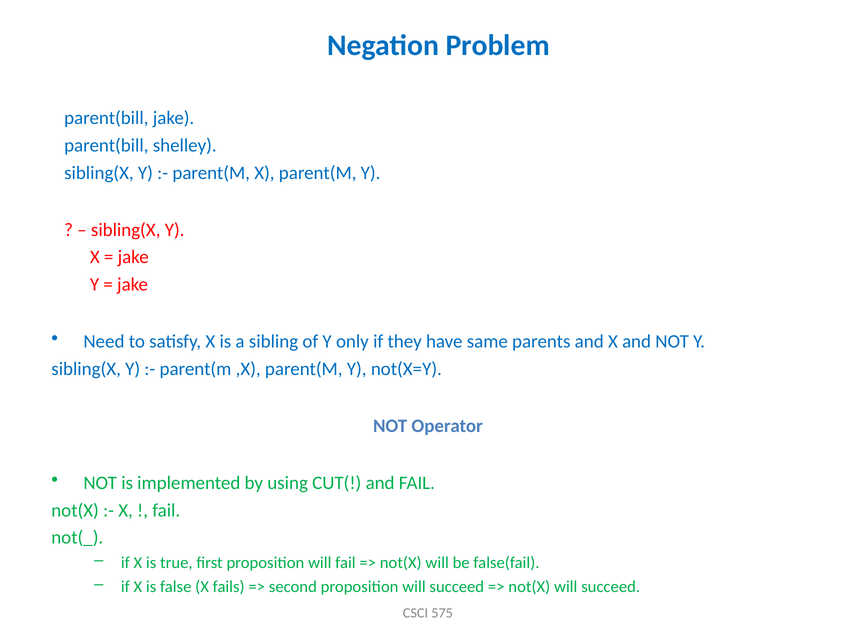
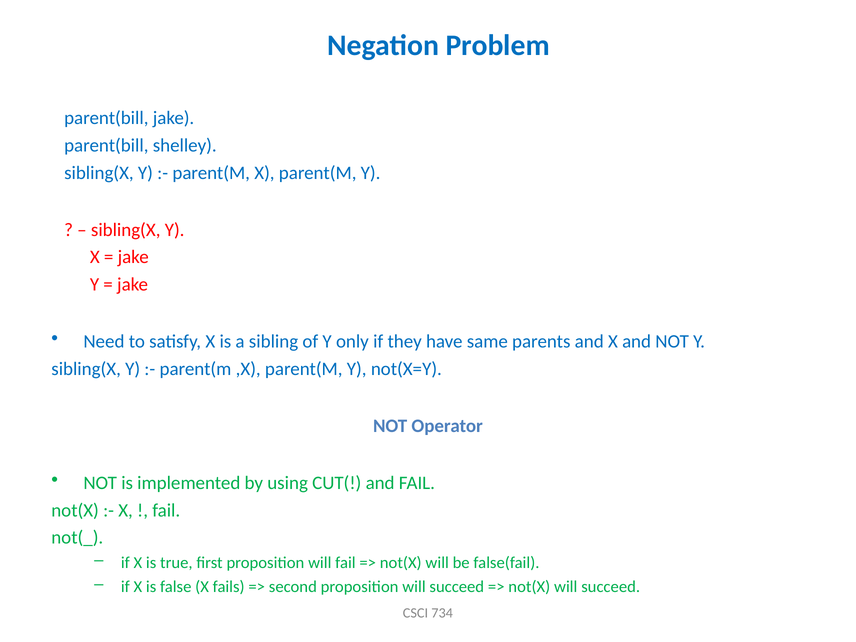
575: 575 -> 734
